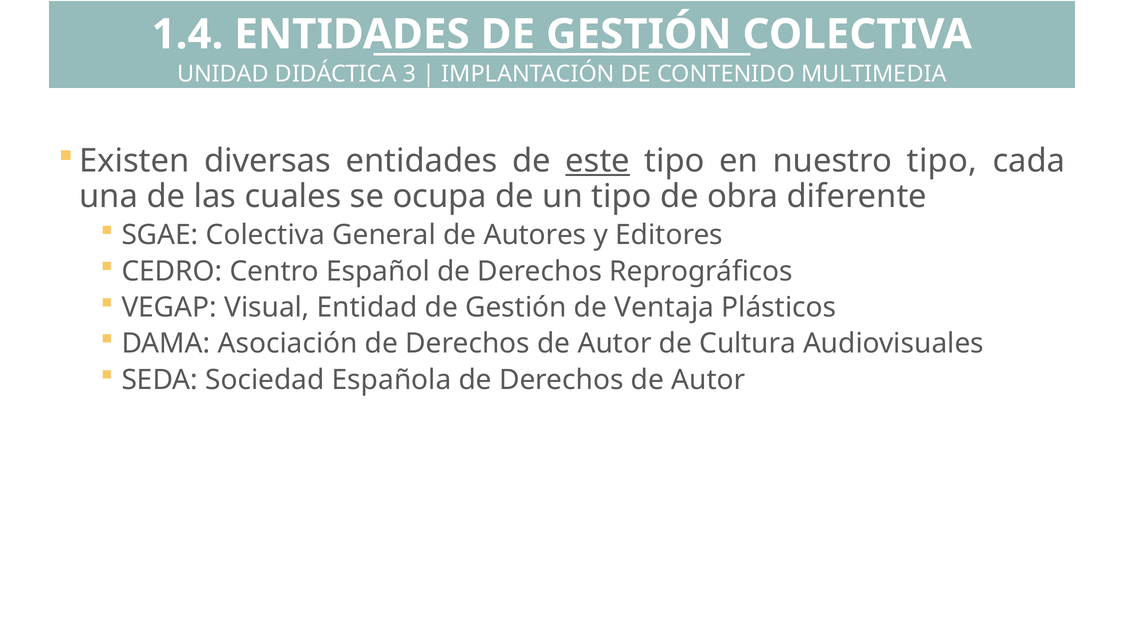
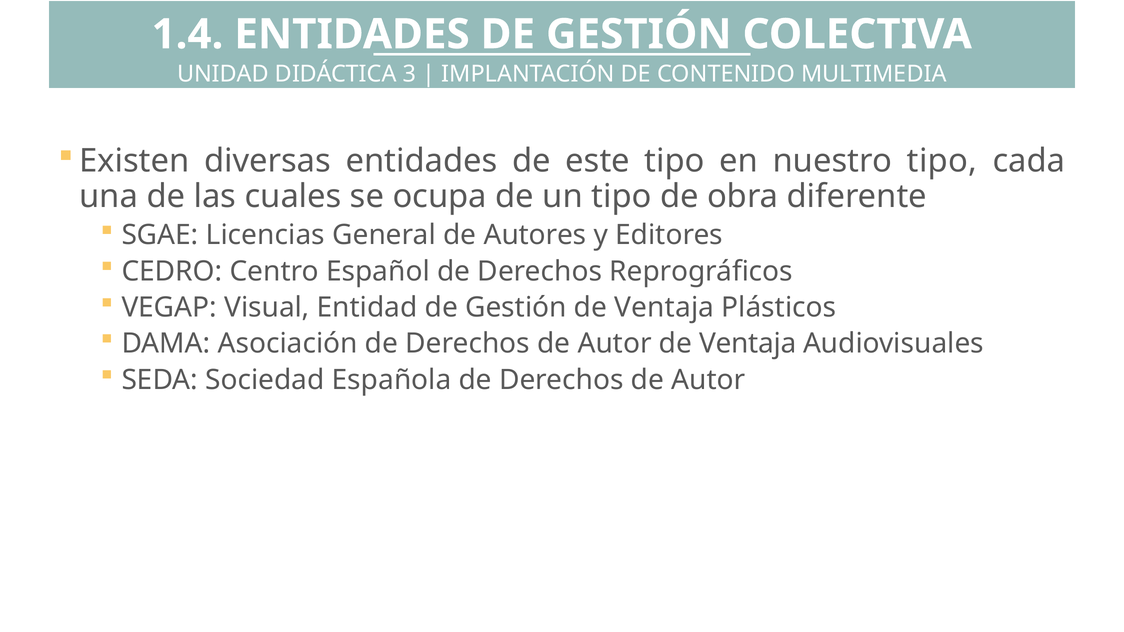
este underline: present -> none
SGAE Colectiva: Colectiva -> Licencias
Autor de Cultura: Cultura -> Ventaja
